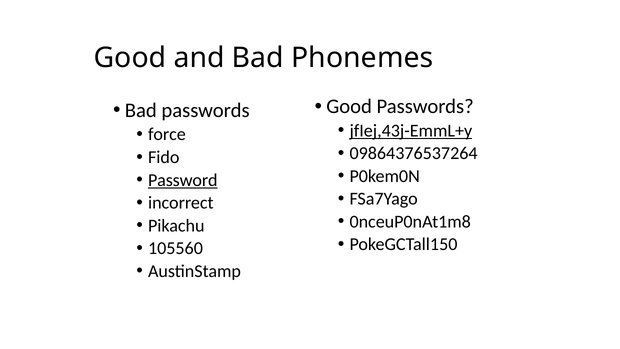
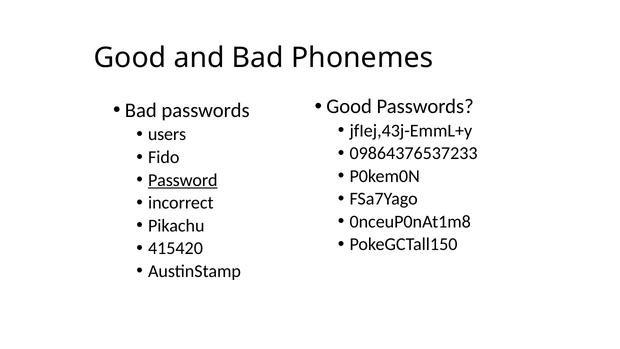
jfIej,43j-EmmL+y underline: present -> none
force: force -> users
09864376537264: 09864376537264 -> 09864376537233
105560: 105560 -> 415420
